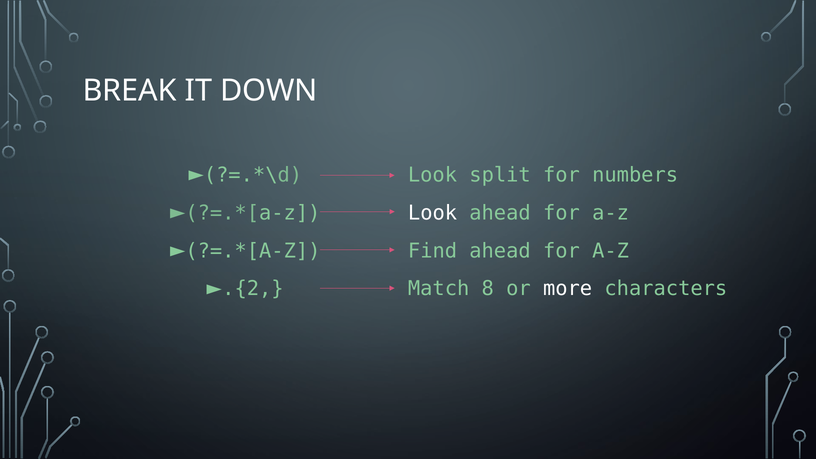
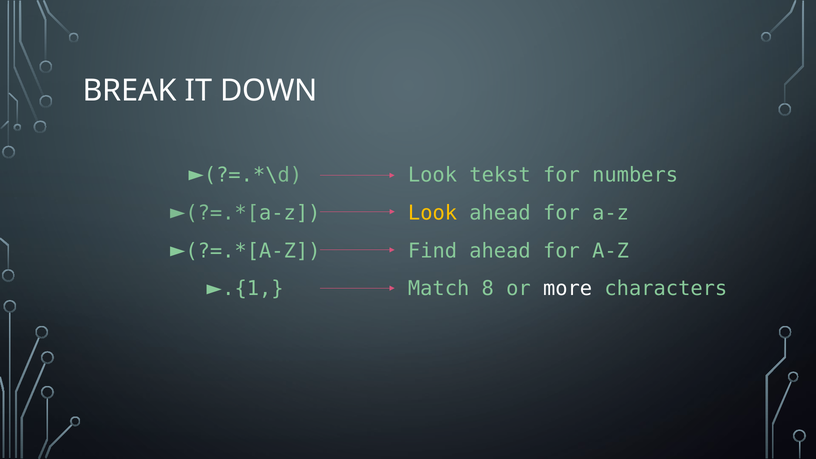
split: split -> tekst
Look at (433, 213) colour: white -> yellow
.{2: .{2 -> .{1
